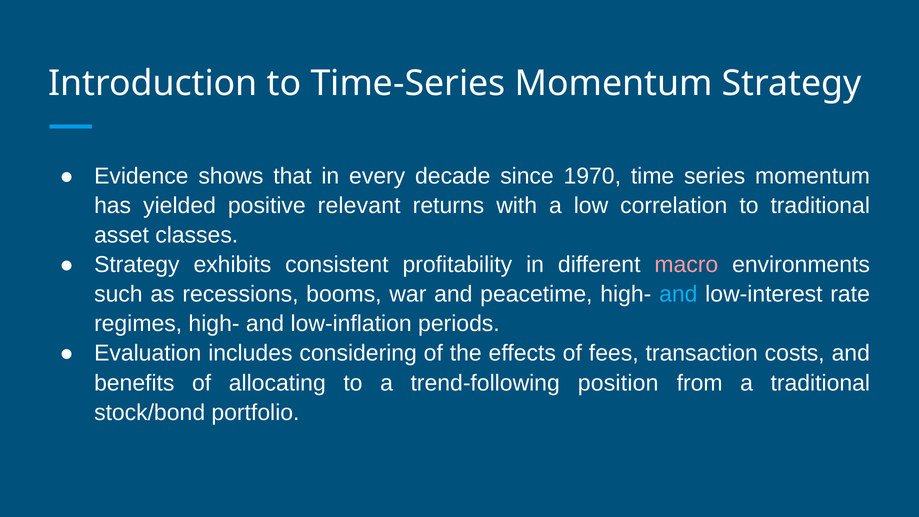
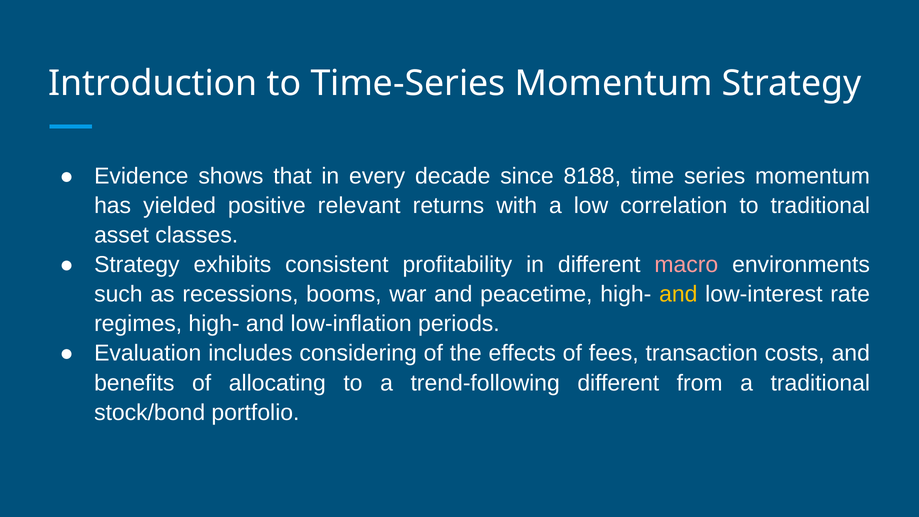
1970: 1970 -> 8188
and at (678, 294) colour: light blue -> yellow
trend-following position: position -> different
